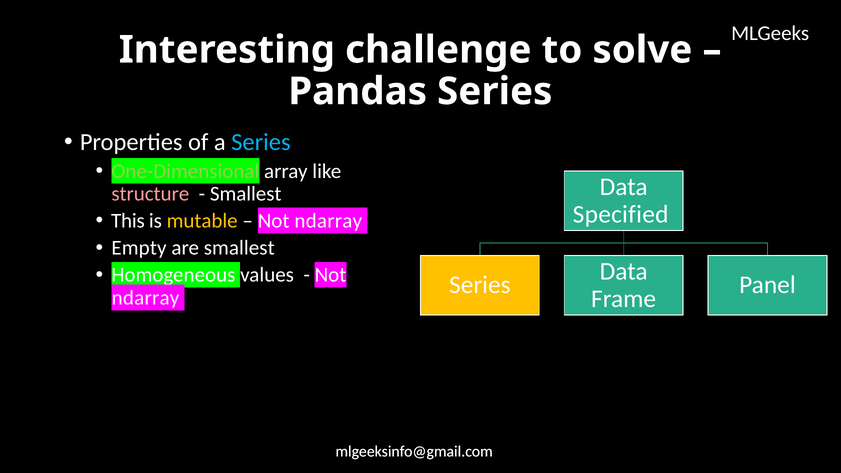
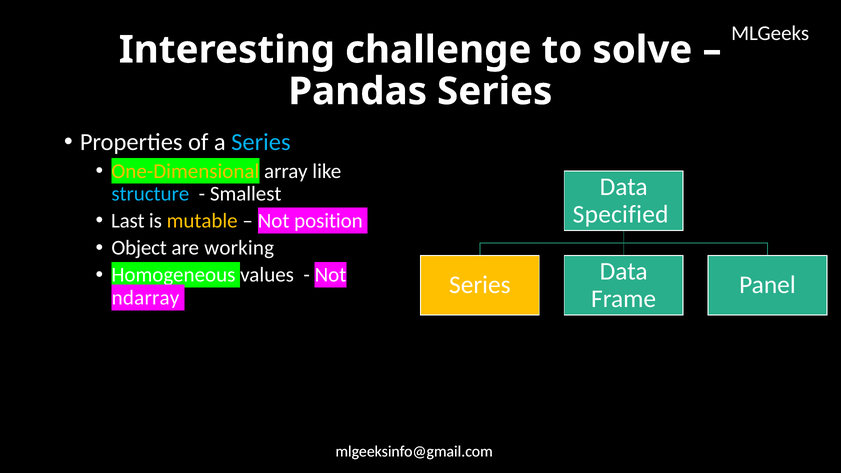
One-Dimensional colour: light green -> yellow
structure colour: pink -> light blue
This: This -> Last
ndarray at (328, 221): ndarray -> position
Empty: Empty -> Object
are smallest: smallest -> working
